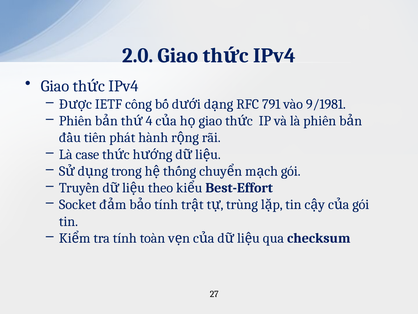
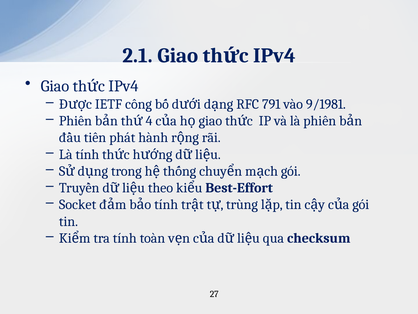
2.0: 2.0 -> 2.1
Là case: case -> tính
